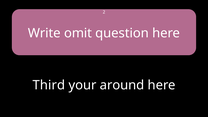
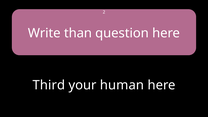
omit: omit -> than
around: around -> human
